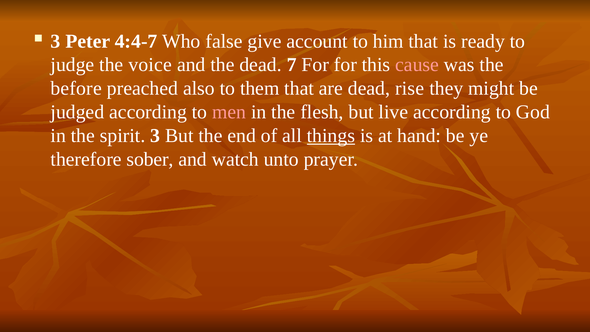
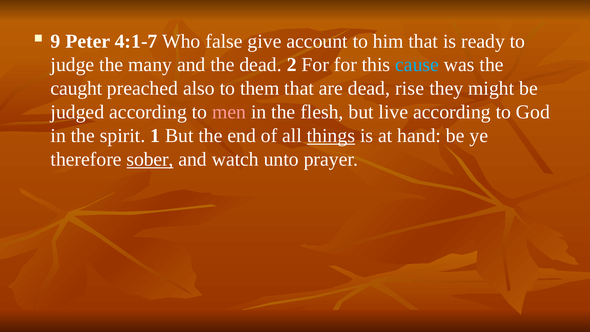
3 at (56, 41): 3 -> 9
4:4-7: 4:4-7 -> 4:1-7
voice: voice -> many
7: 7 -> 2
cause colour: pink -> light blue
before: before -> caught
spirit 3: 3 -> 1
sober underline: none -> present
